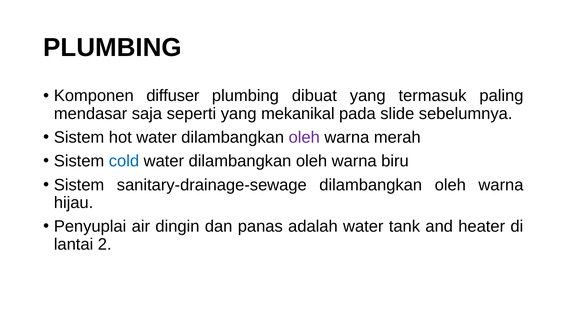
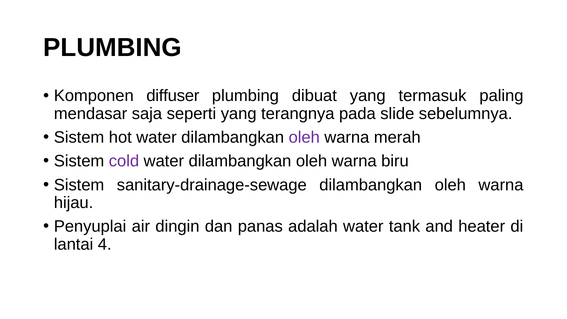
mekanikal: mekanikal -> terangnya
cold colour: blue -> purple
2: 2 -> 4
